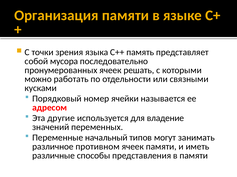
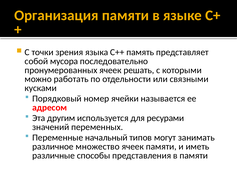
другие: другие -> другим
владение: владение -> ресурами
противном: противном -> множество
